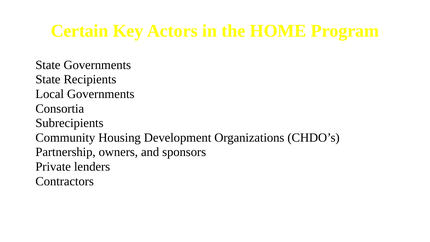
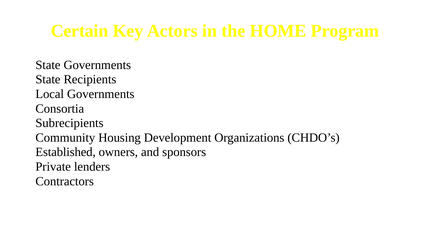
Partnership: Partnership -> Established
